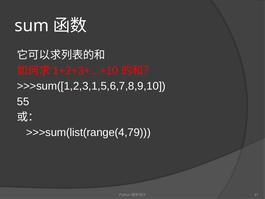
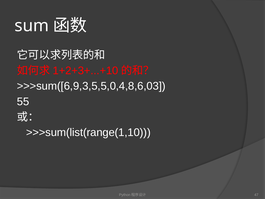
>>>sum([1,2,3,1,5,6,7,8,9,10: >>>sum([1,2,3,1,5,6,7,8,9,10 -> >>>sum([6,9,3,5,5,0,4,8,6,03
>>>sum(list(range(4,79: >>>sum(list(range(4,79 -> >>>sum(list(range(1,10
